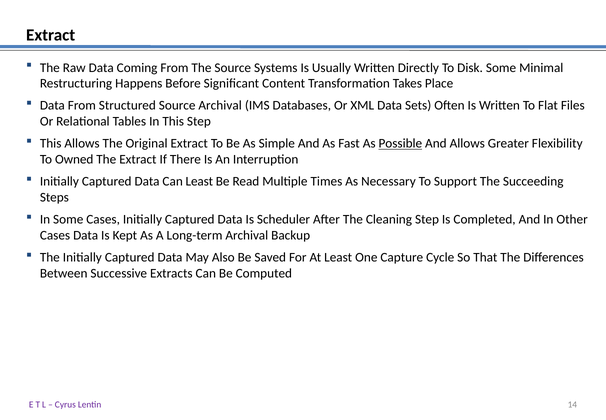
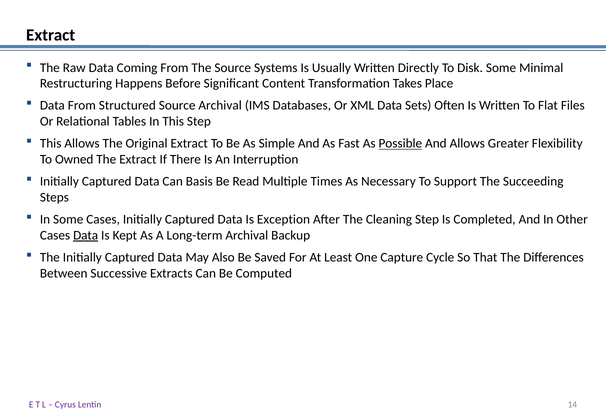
Can Least: Least -> Basis
Scheduler: Scheduler -> Exception
Data at (86, 235) underline: none -> present
